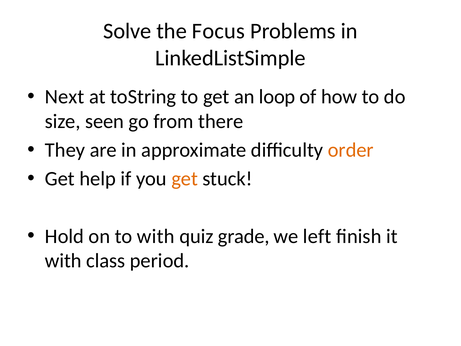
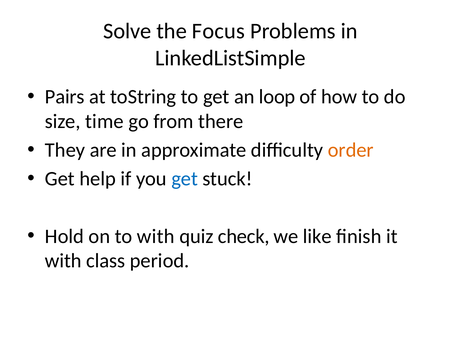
Next: Next -> Pairs
seen: seen -> time
get at (185, 179) colour: orange -> blue
grade: grade -> check
left: left -> like
